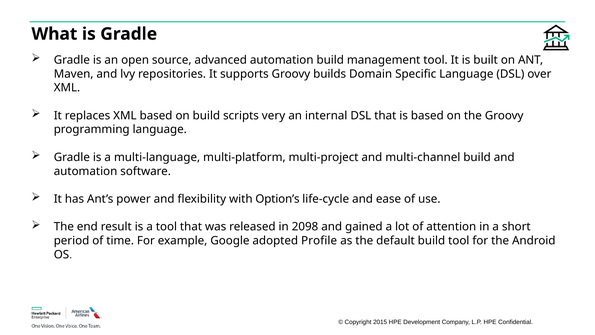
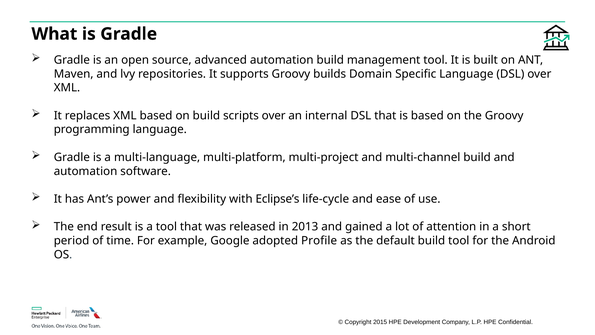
scripts very: very -> over
Option’s: Option’s -> Eclipse’s
2098: 2098 -> 2013
